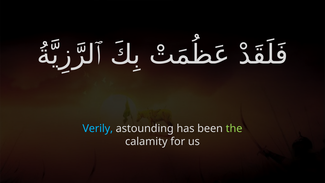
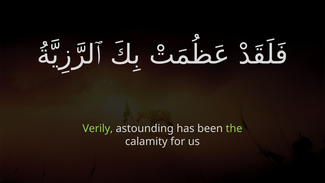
Verily colour: light blue -> light green
